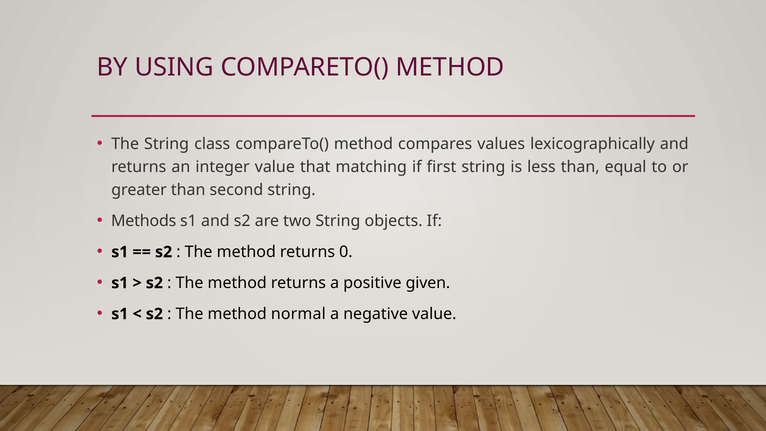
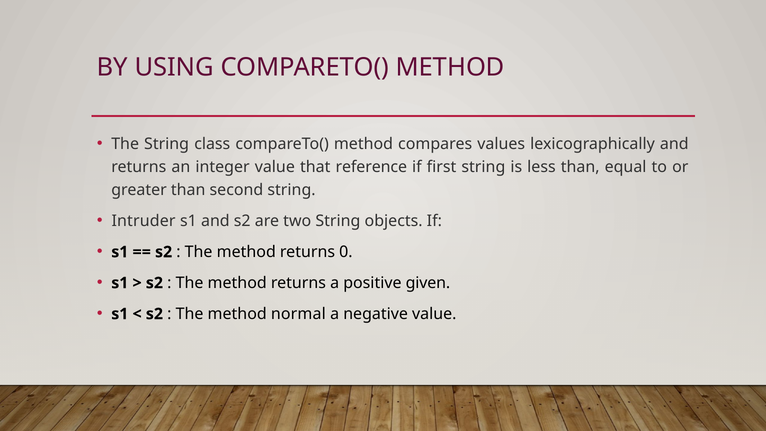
matching: matching -> reference
Methods: Methods -> Intruder
